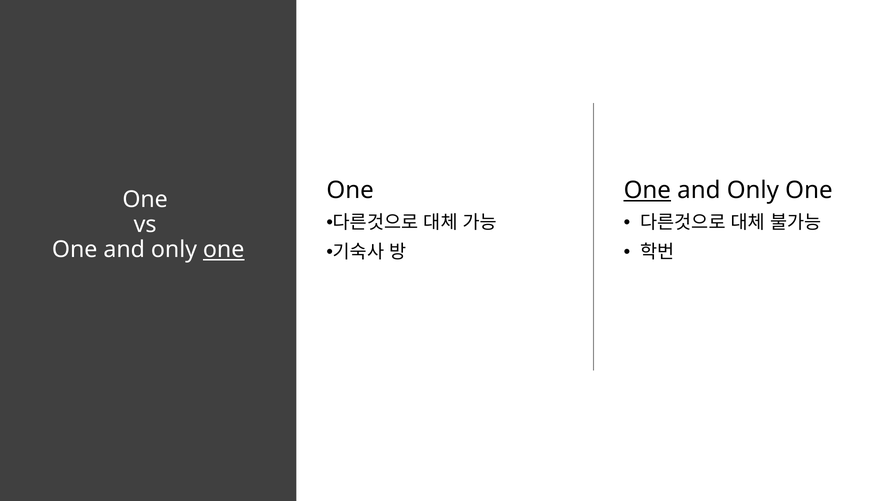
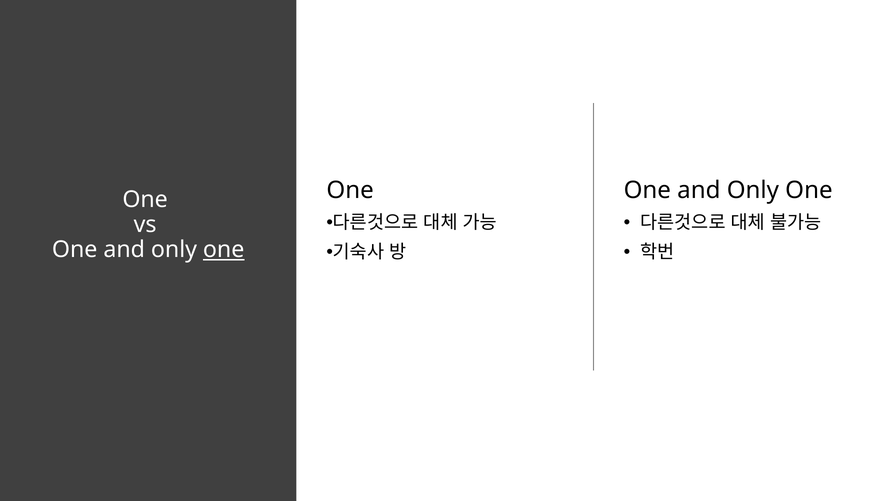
One at (647, 190) underline: present -> none
